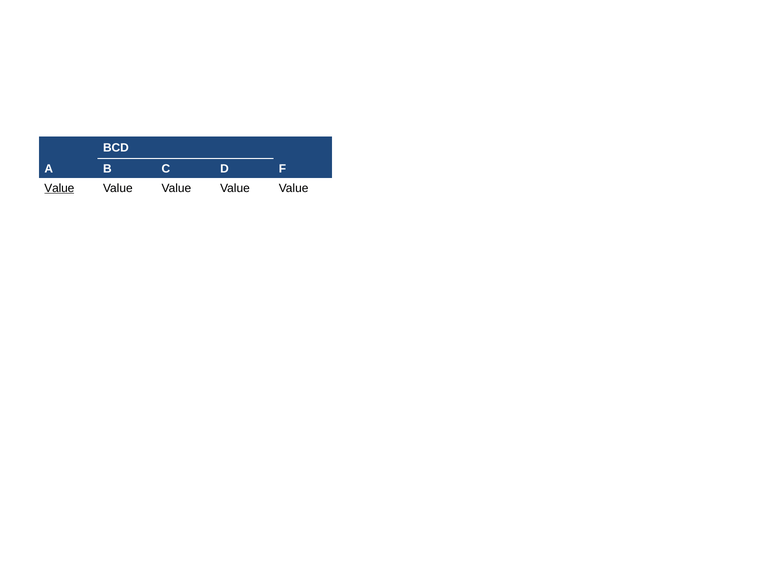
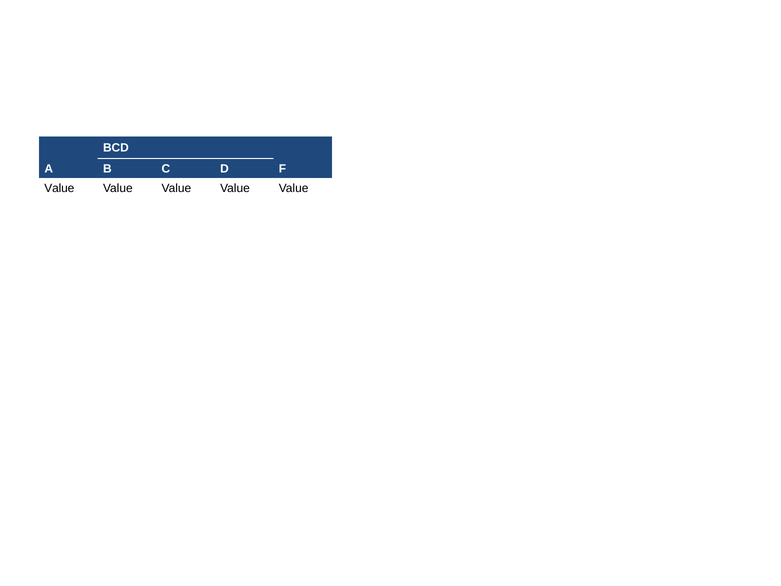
Value at (59, 188) underline: present -> none
